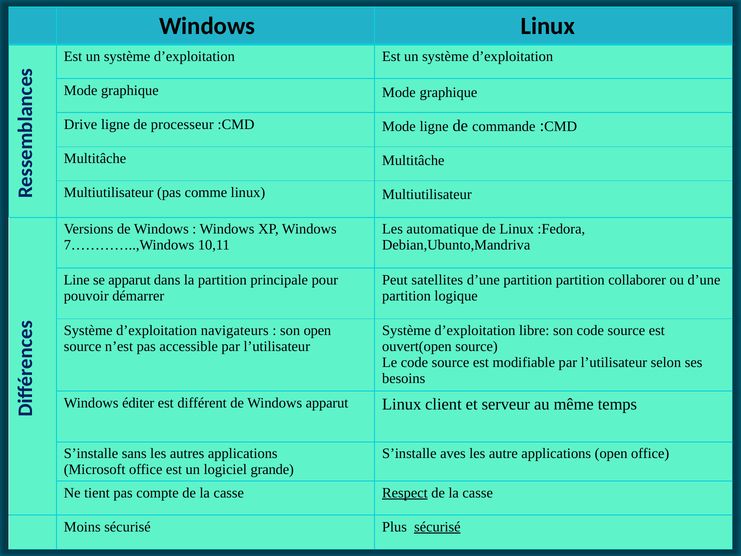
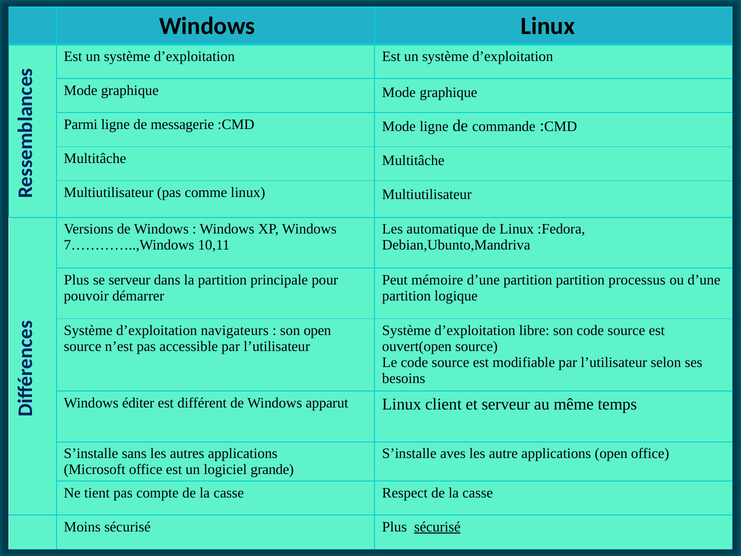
Drive: Drive -> Parmi
processeur: processeur -> messagerie
Line at (77, 280): Line -> Plus
se apparut: apparut -> serveur
satellites: satellites -> mémoire
collaborer: collaborer -> processus
Respect underline: present -> none
